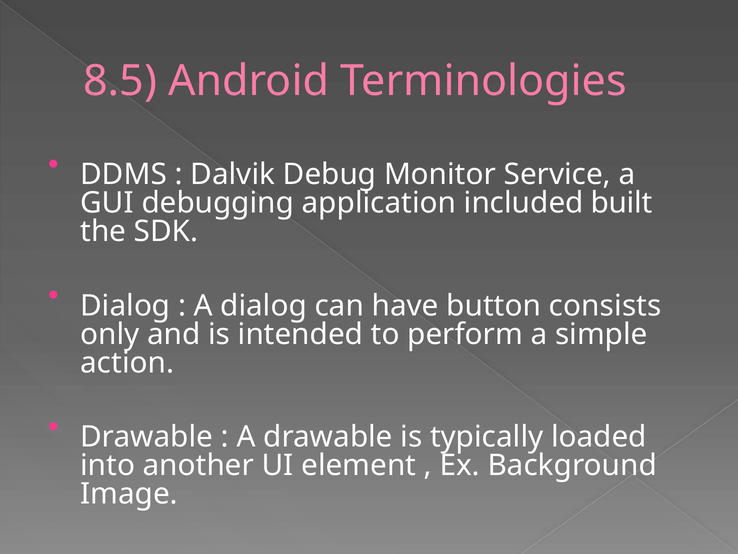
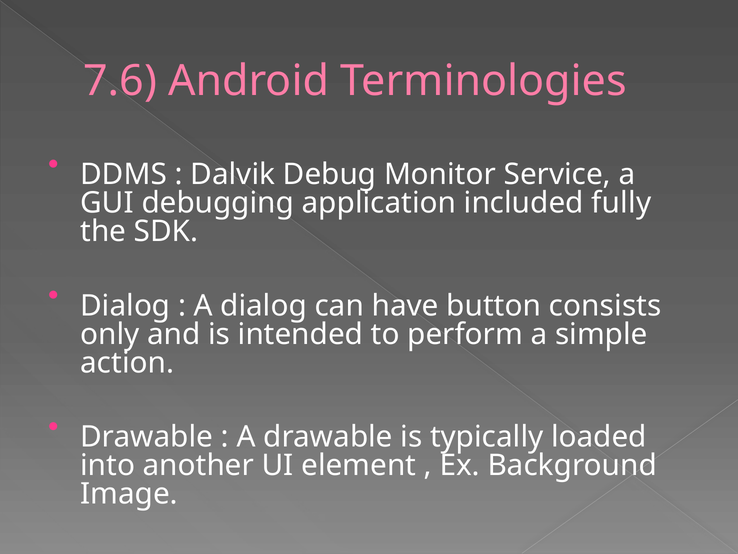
8.5: 8.5 -> 7.6
built: built -> fully
